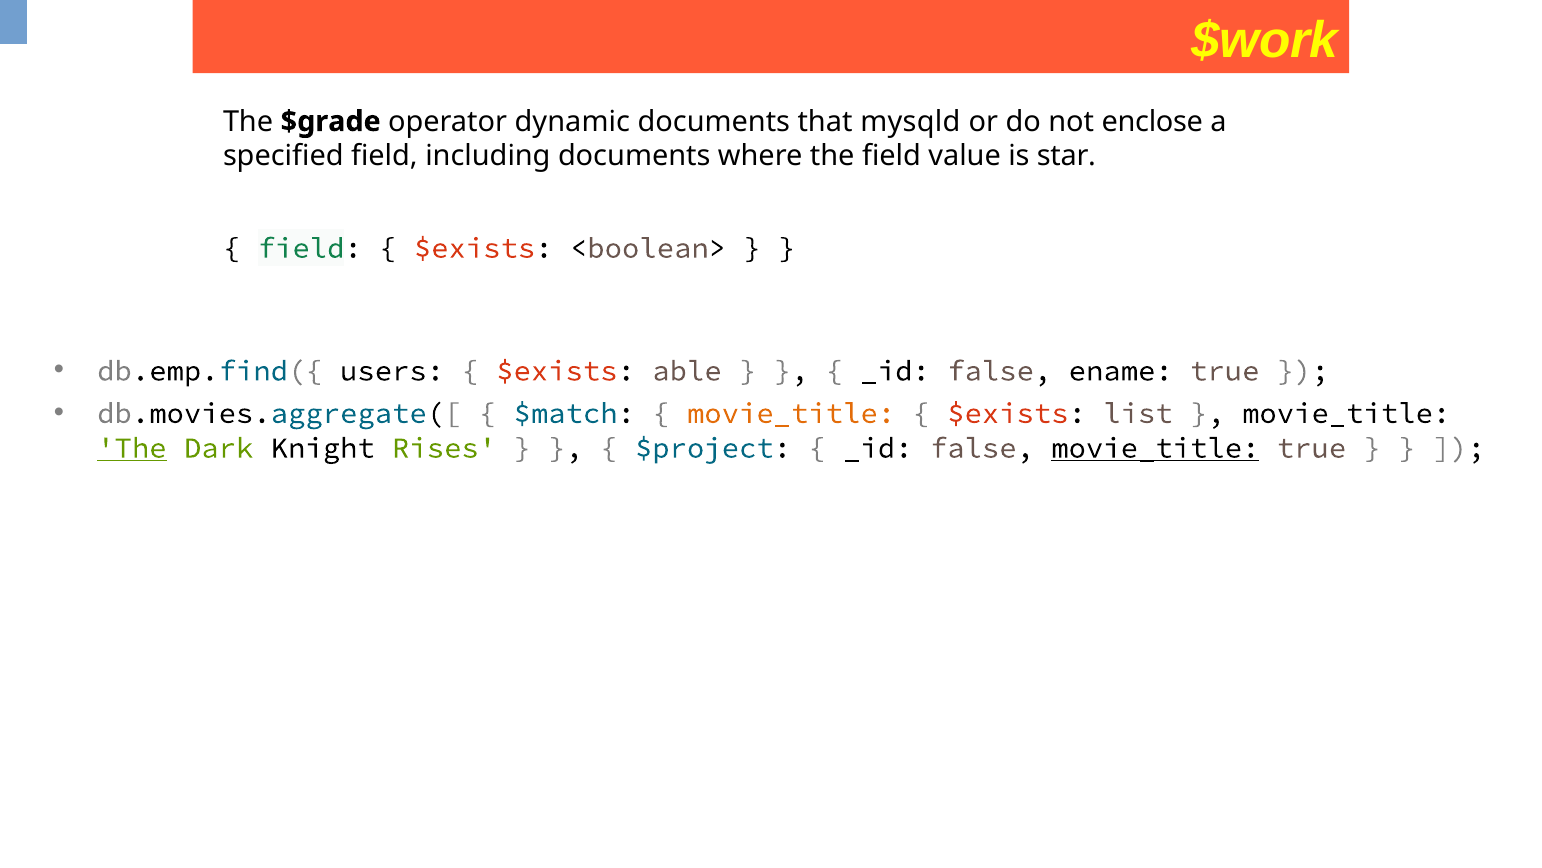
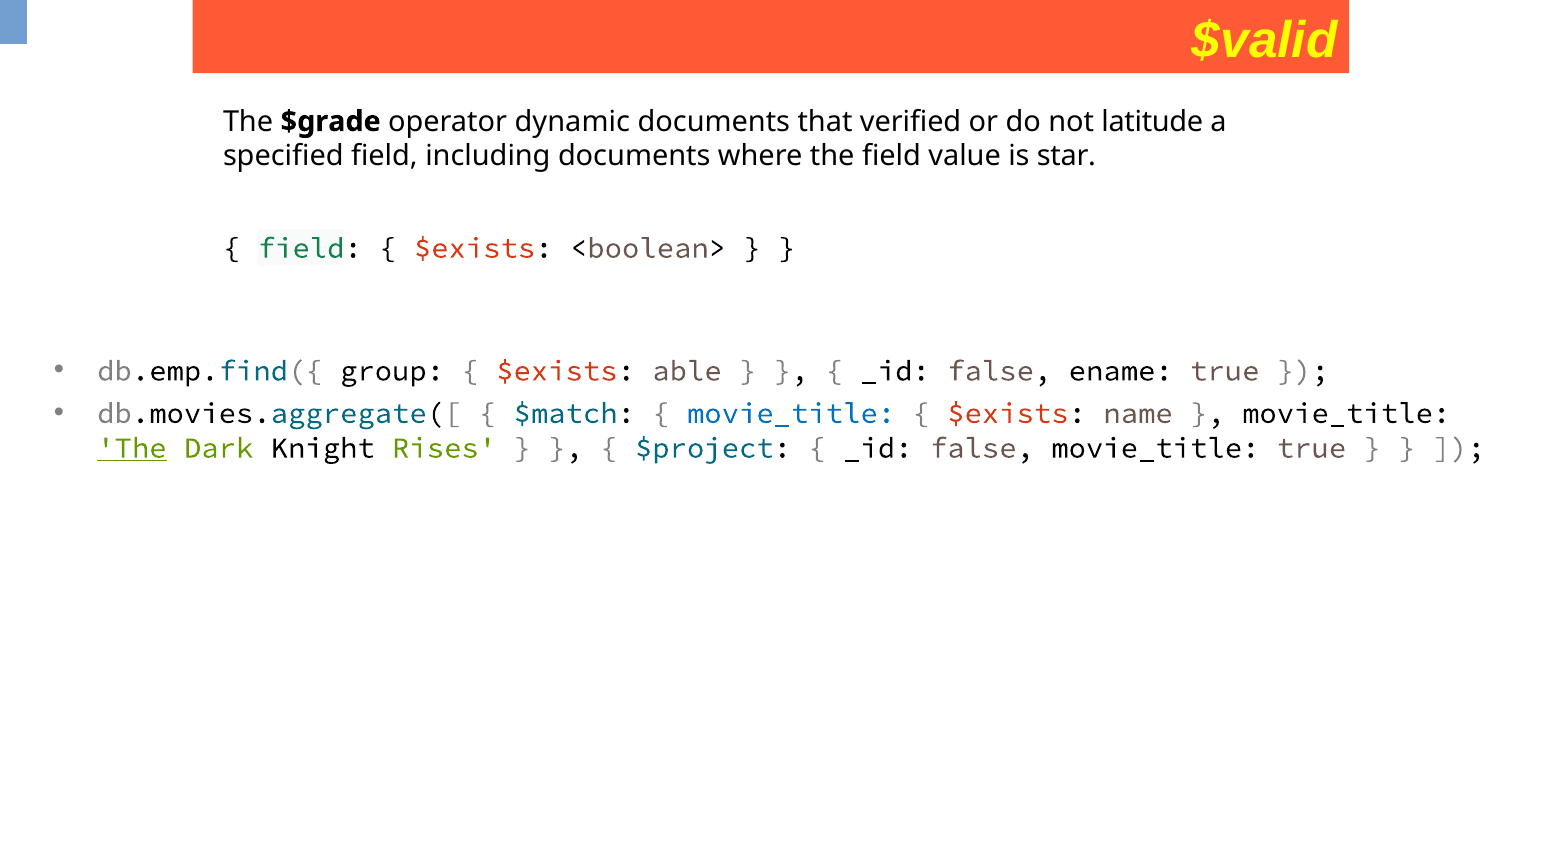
$work: $work -> $valid
mysqld: mysqld -> verified
enclose: enclose -> latitude
users: users -> group
movie_title at (791, 413) colour: orange -> blue
list: list -> name
movie_title at (1155, 448) underline: present -> none
